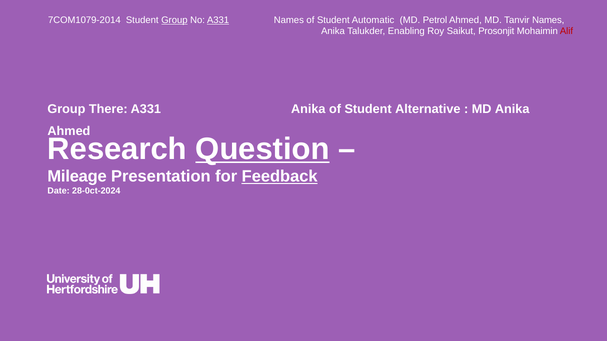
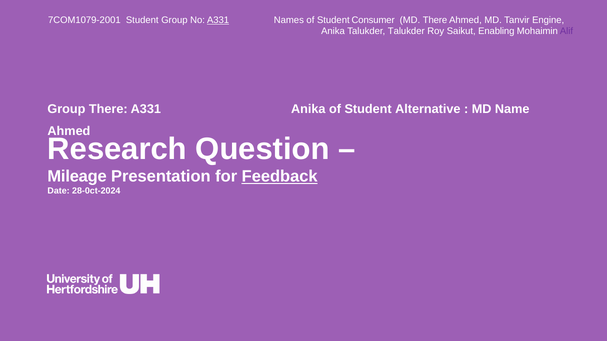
7COM1079-2014: 7COM1079-2014 -> 7COM1079-2001
Group at (174, 20) underline: present -> none
Automatic: Automatic -> Consumer
MD Petrol: Petrol -> There
Tanvir Names: Names -> Engine
Talukder Enabling: Enabling -> Talukder
Prosonjit: Prosonjit -> Enabling
Alif colour: red -> purple
MD Anika: Anika -> Name
Question underline: present -> none
